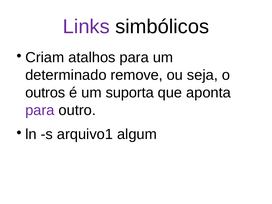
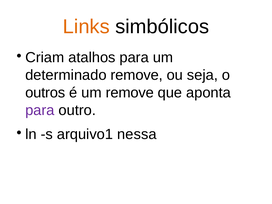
Links colour: purple -> orange
um suporta: suporta -> remove
algum: algum -> nessa
